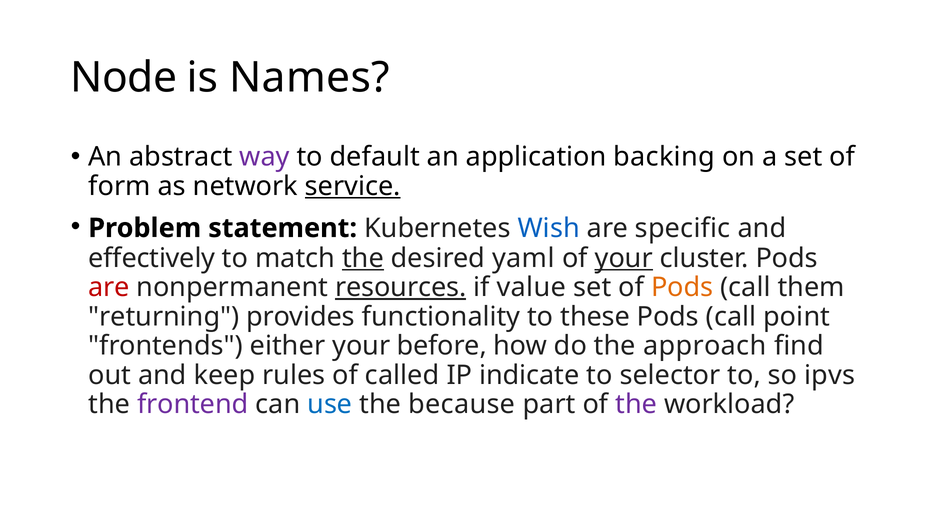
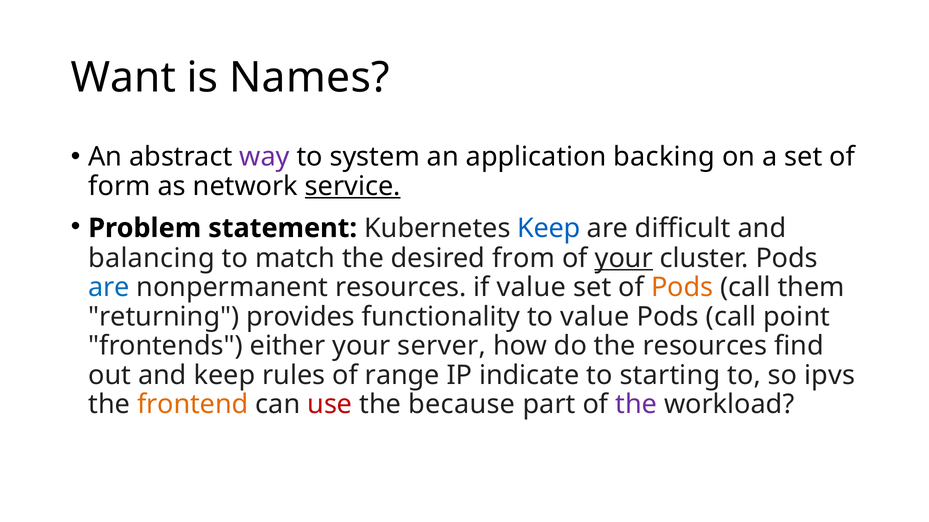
Node: Node -> Want
default: default -> system
Kubernetes Wish: Wish -> Keep
specific: specific -> difficult
effectively: effectively -> balancing
the at (363, 258) underline: present -> none
yaml: yaml -> from
are at (109, 288) colour: red -> blue
resources at (401, 288) underline: present -> none
to these: these -> value
before: before -> server
the approach: approach -> resources
called: called -> range
selector: selector -> starting
frontend colour: purple -> orange
use colour: blue -> red
